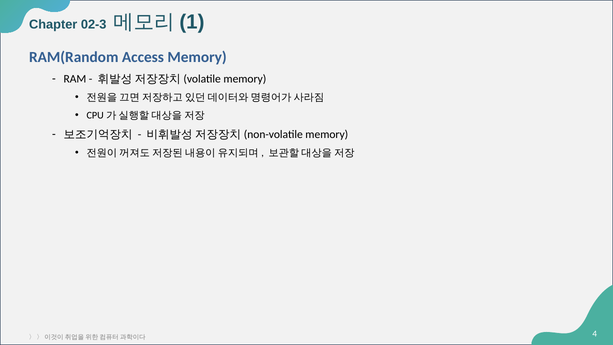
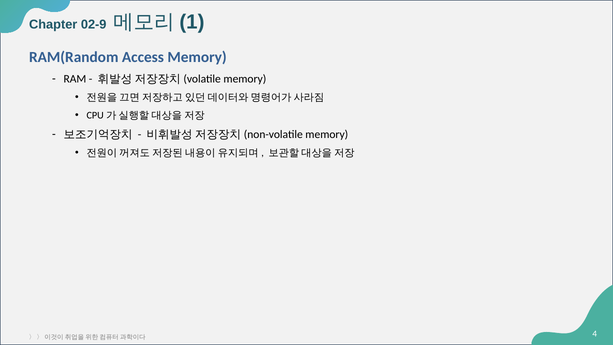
02-3: 02-3 -> 02-9
